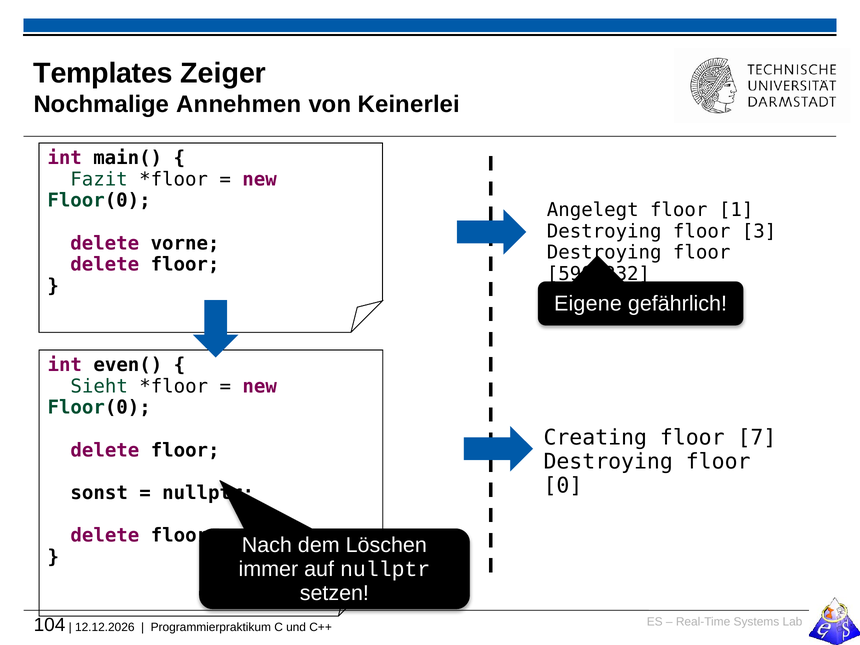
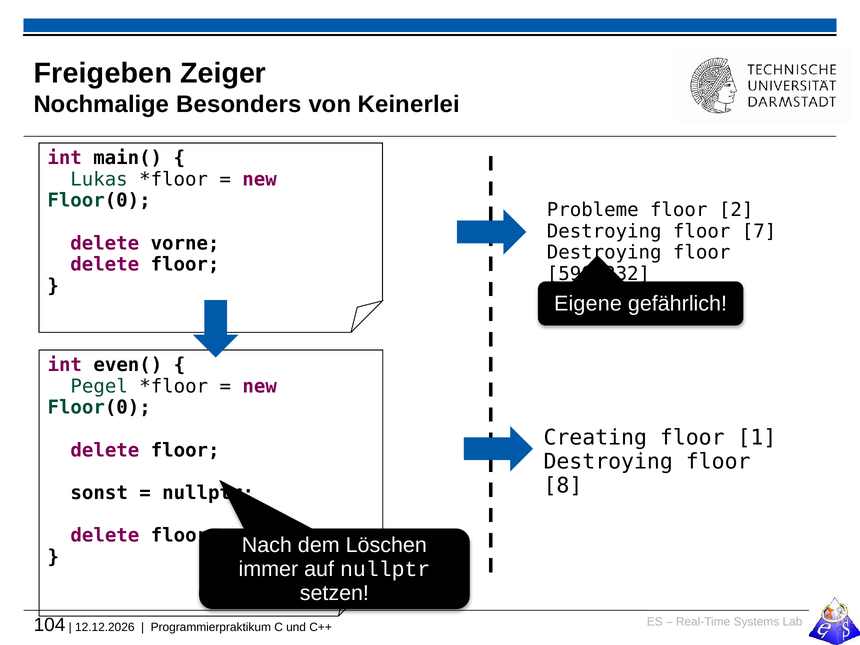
Templates: Templates -> Freigeben
Annehmen: Annehmen -> Besonders
Fazit: Fazit -> Lukas
Angelegt: Angelegt -> Probleme
1: 1 -> 2
3: 3 -> 7
Sieht: Sieht -> Pegel
7: 7 -> 1
0: 0 -> 8
